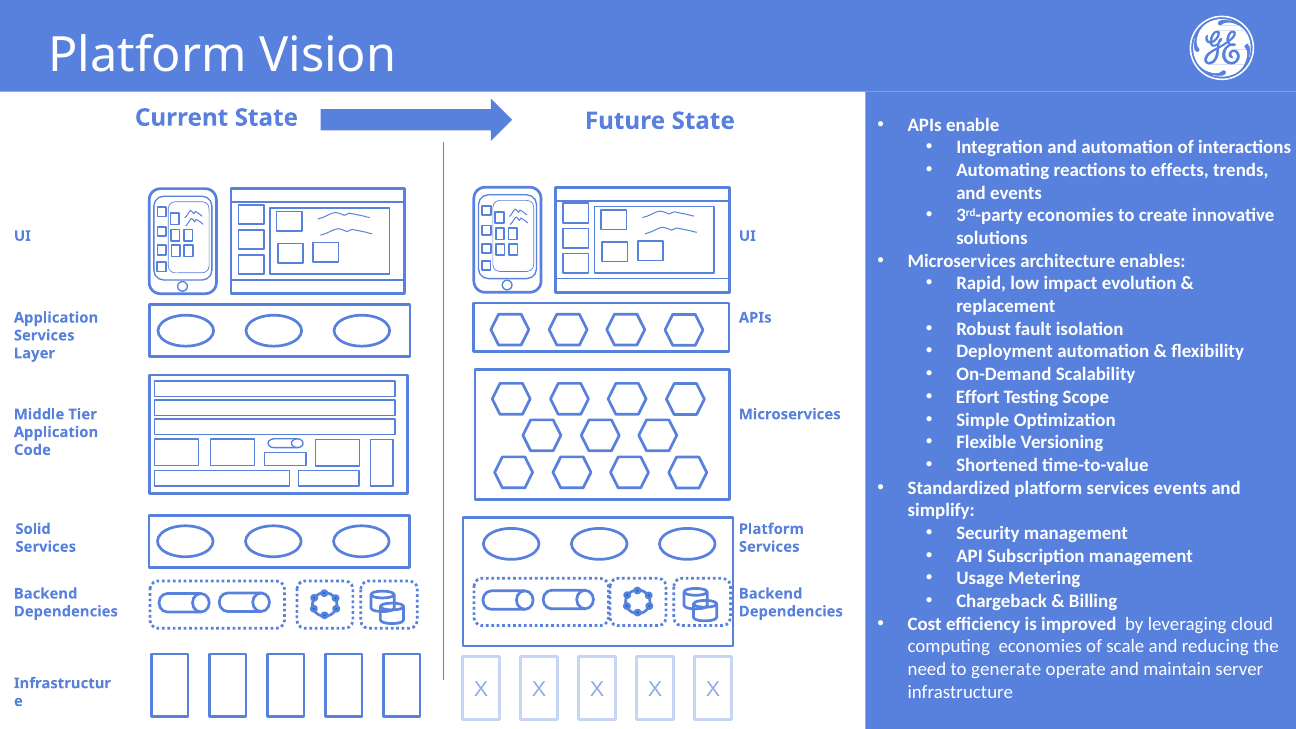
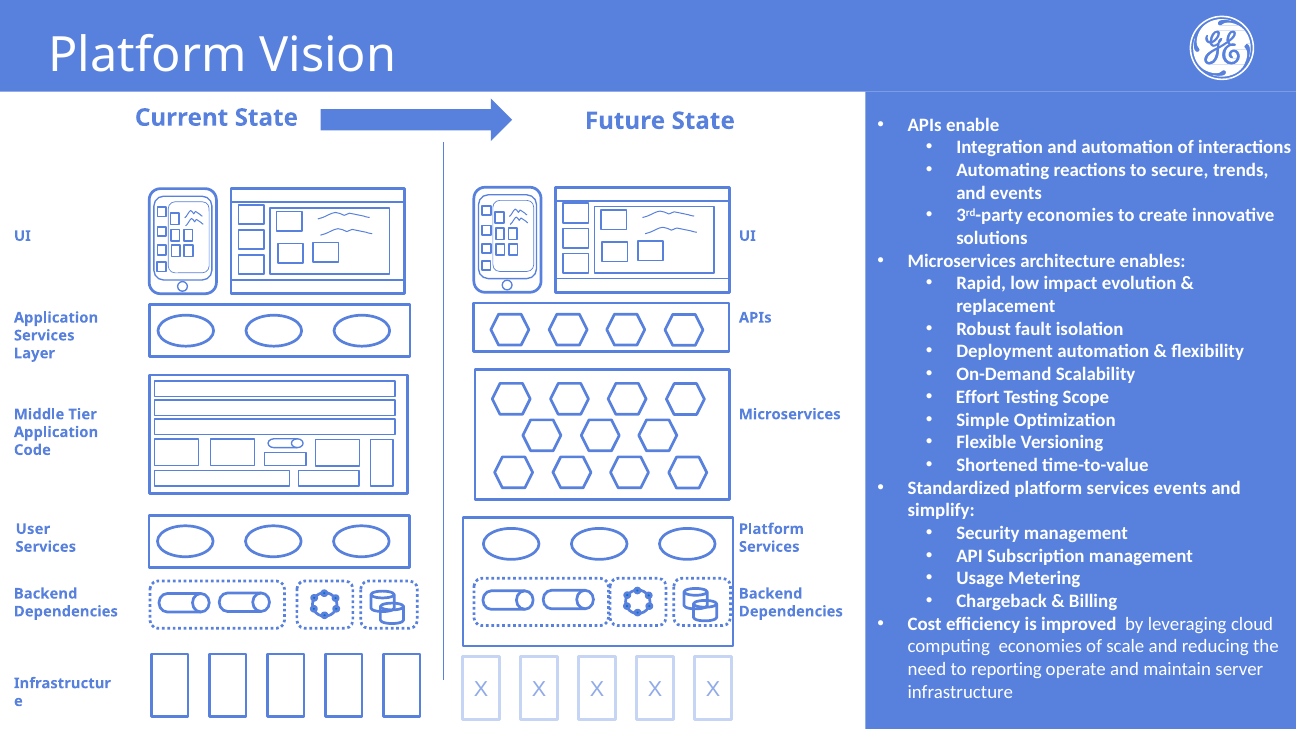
effects: effects -> secure
Solid: Solid -> User
generate: generate -> reporting
